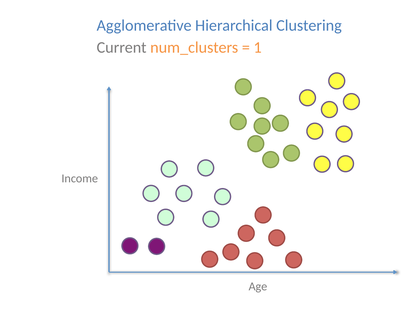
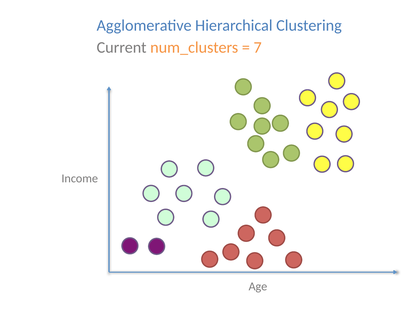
1: 1 -> 7
